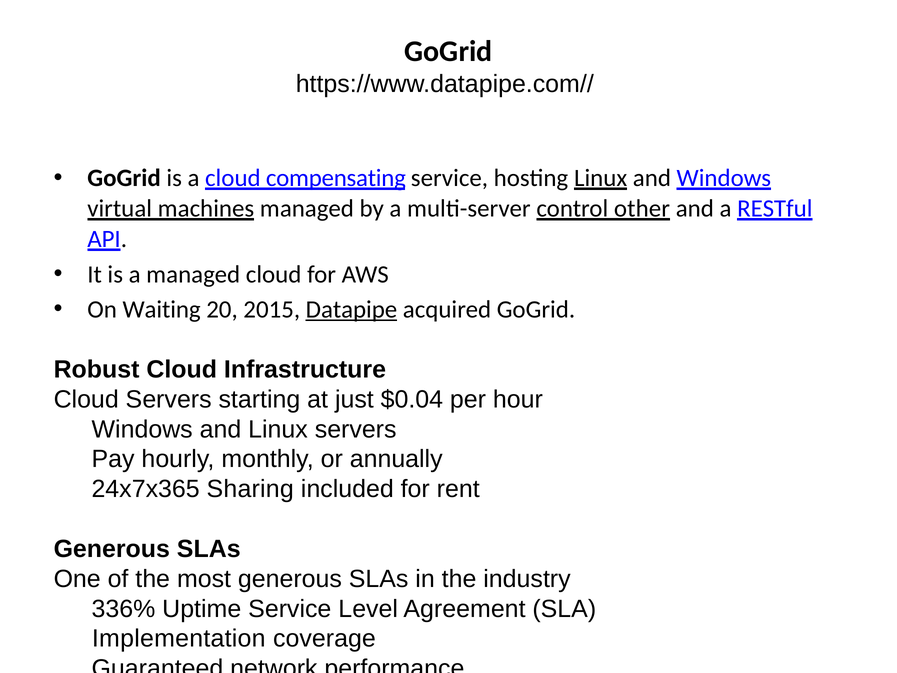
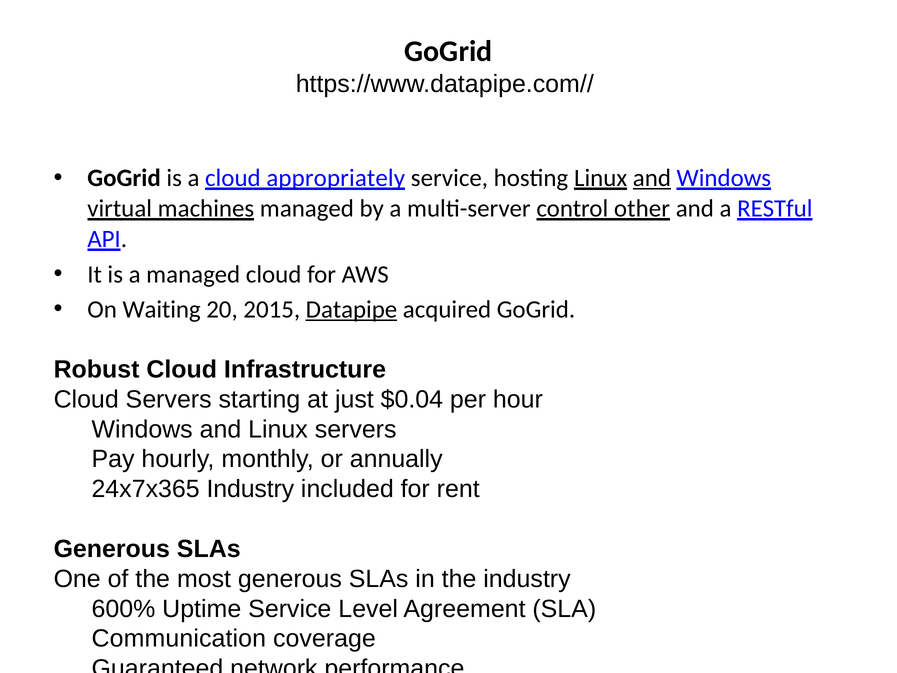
compensating: compensating -> appropriately
and at (652, 178) underline: none -> present
24x7x365 Sharing: Sharing -> Industry
336%: 336% -> 600%
Implementation: Implementation -> Communication
